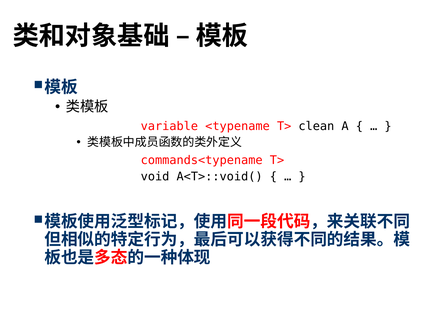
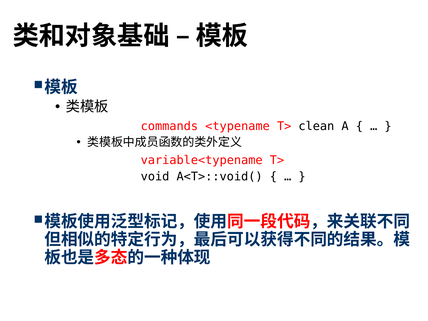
variable: variable -> commands
commands<typename: commands<typename -> variable<typename
